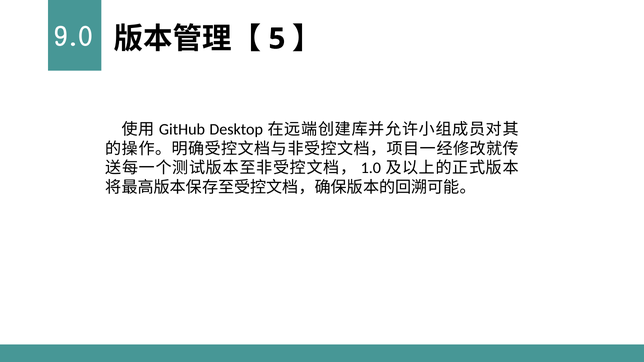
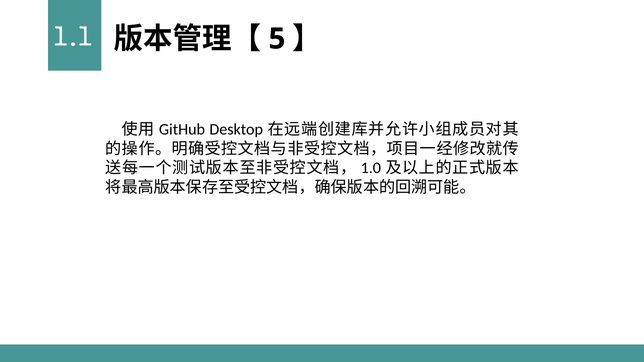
9.0: 9.0 -> 1.1
